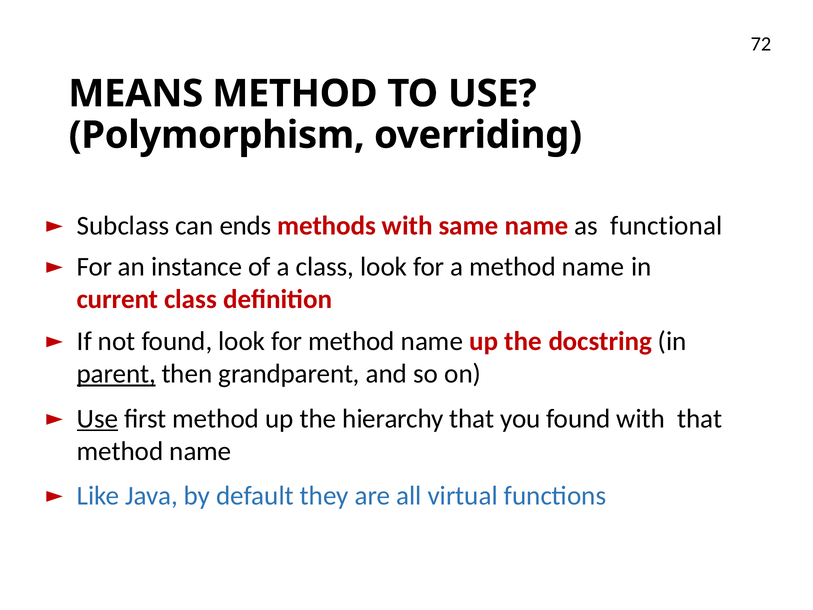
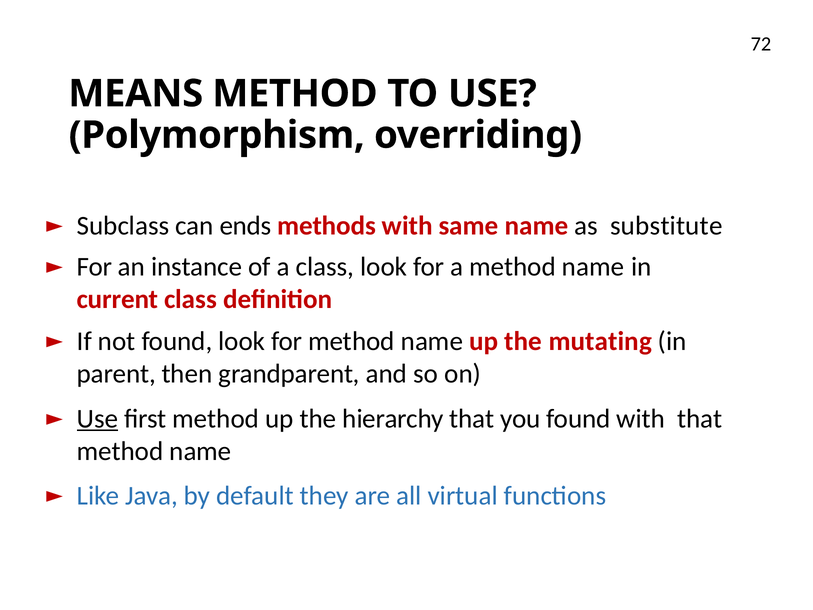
functional: functional -> substitute
docstring: docstring -> mutating
parent underline: present -> none
